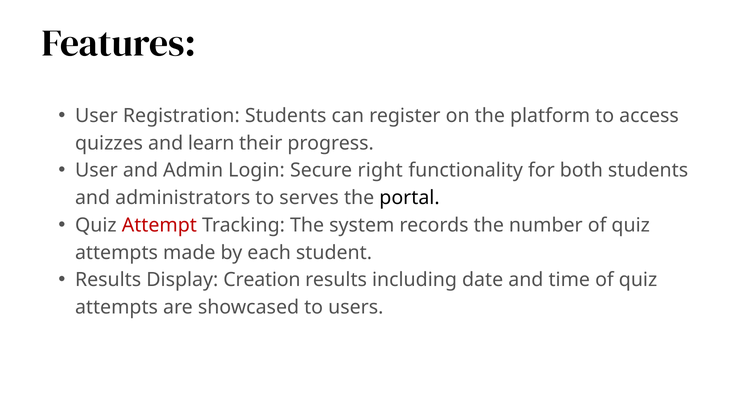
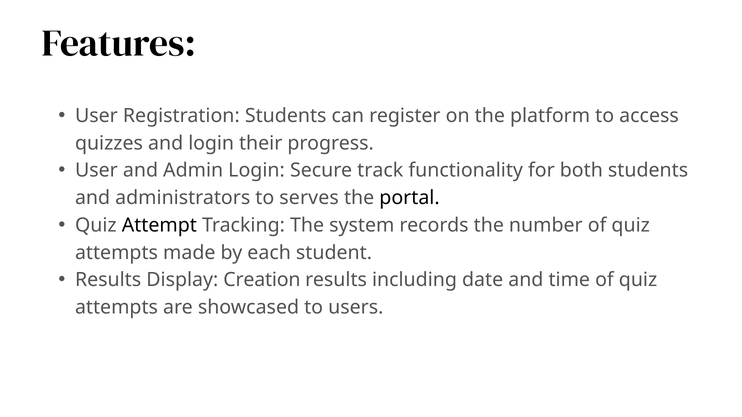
and learn: learn -> login
right: right -> track
Attempt colour: red -> black
